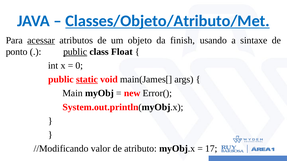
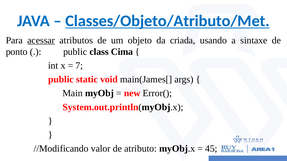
finish: finish -> criada
public at (75, 52) underline: present -> none
Float: Float -> Cima
0: 0 -> 7
static underline: present -> none
17: 17 -> 45
